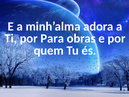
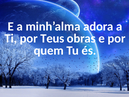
Para: Para -> Teus
